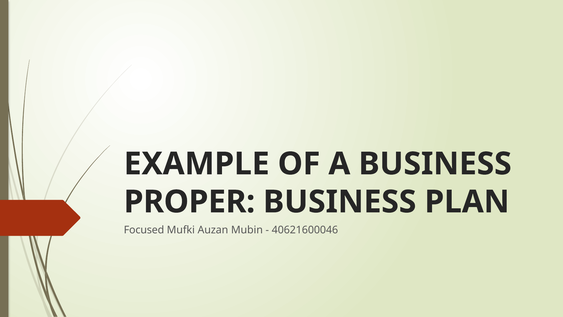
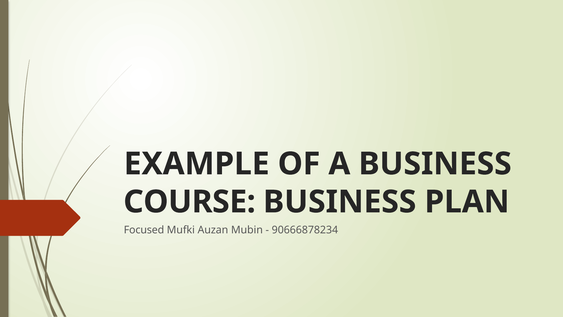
PROPER: PROPER -> COURSE
40621600046: 40621600046 -> 90666878234
